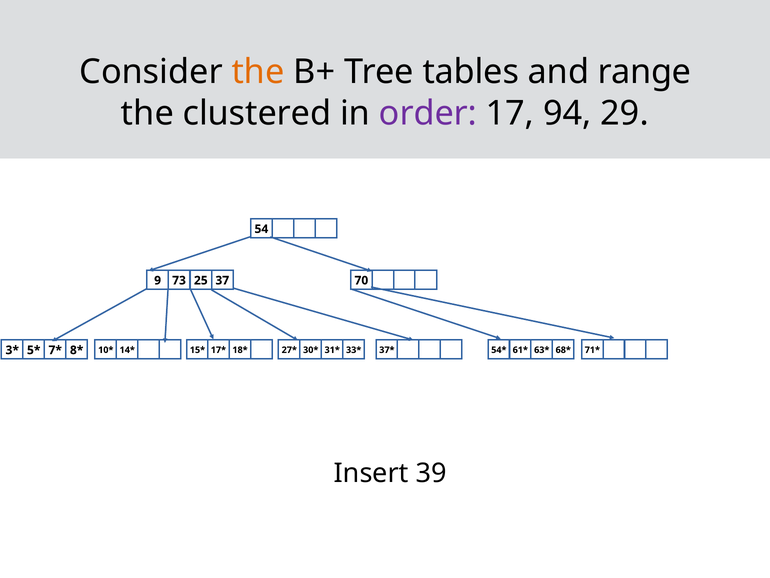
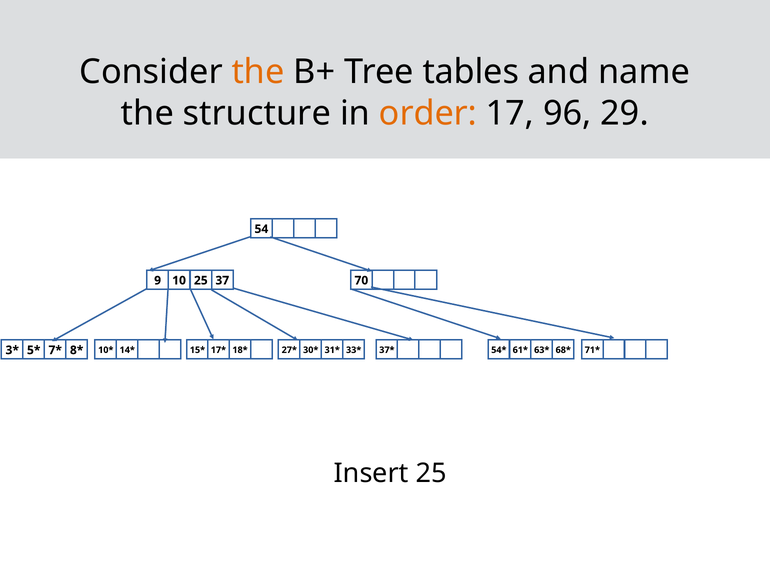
range: range -> name
clustered: clustered -> structure
order colour: purple -> orange
94: 94 -> 96
73: 73 -> 10
Insert 39: 39 -> 25
